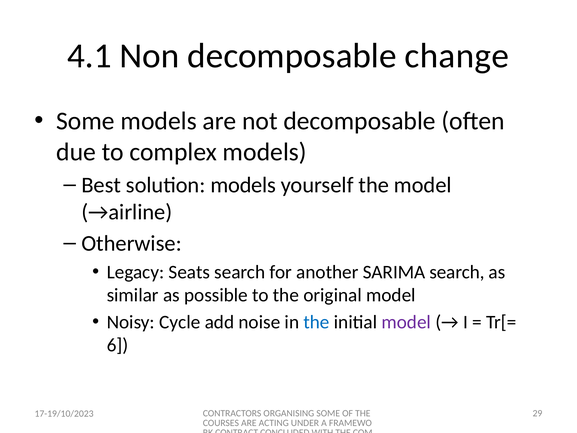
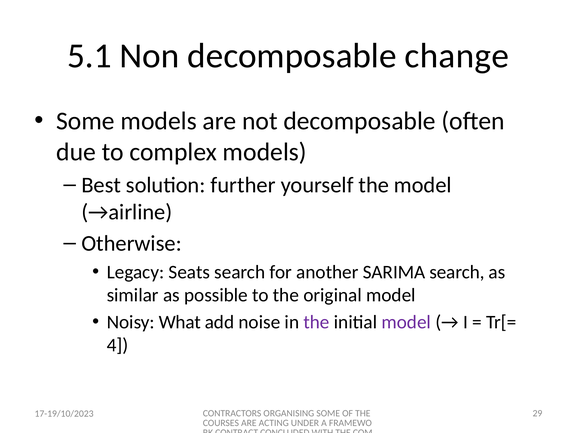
4.1: 4.1 -> 5.1
solution models: models -> further
Cycle: Cycle -> What
the at (316, 322) colour: blue -> purple
6: 6 -> 4
